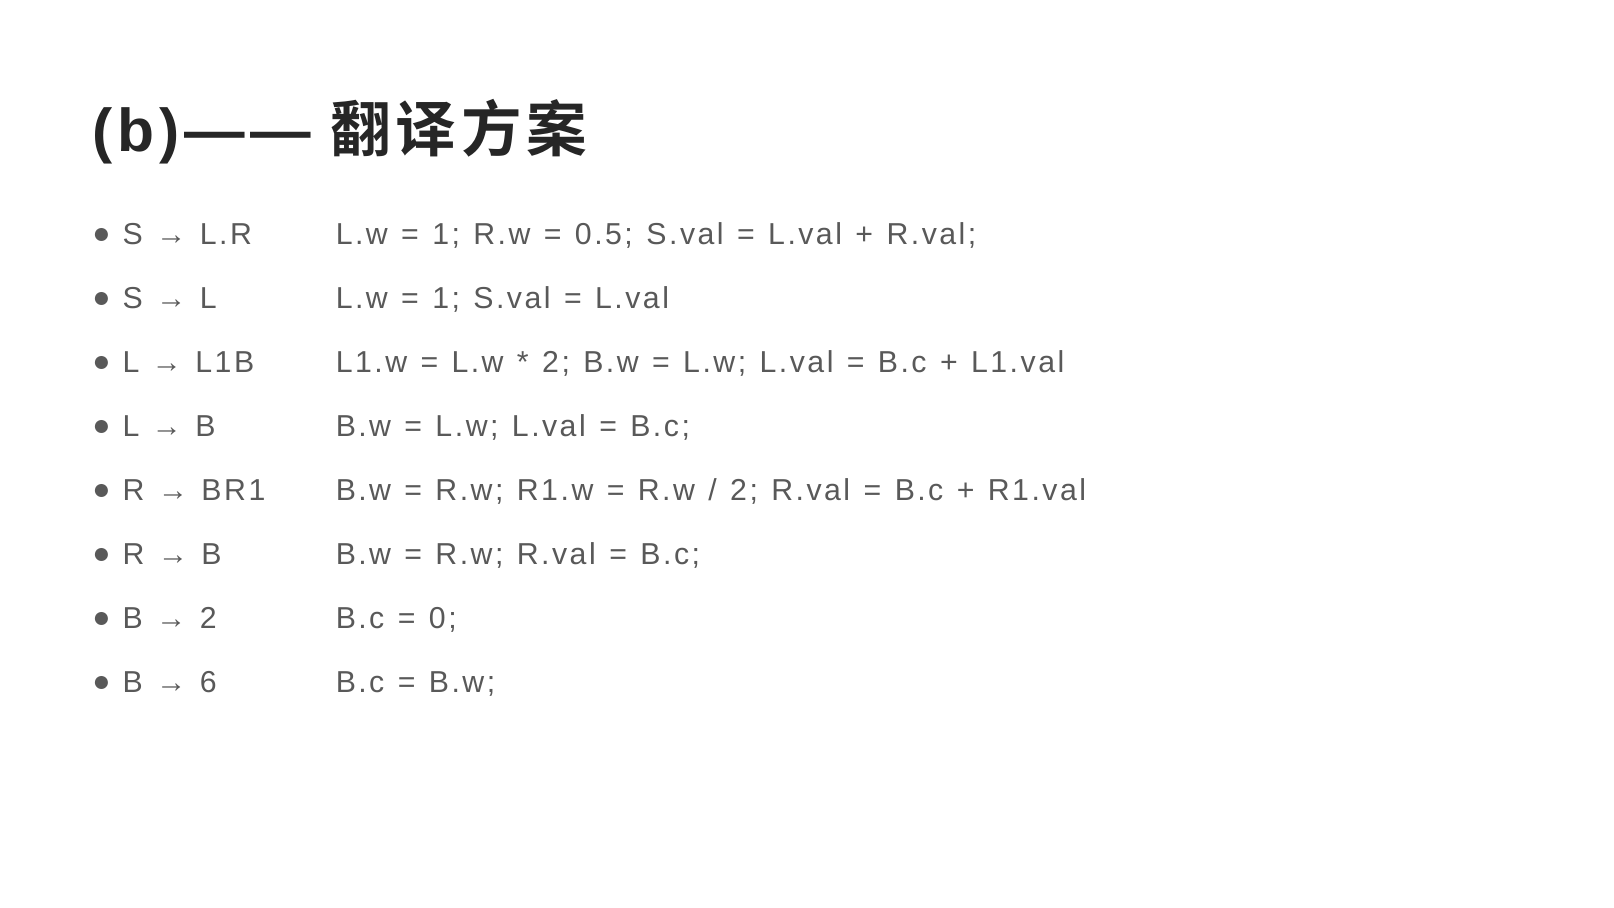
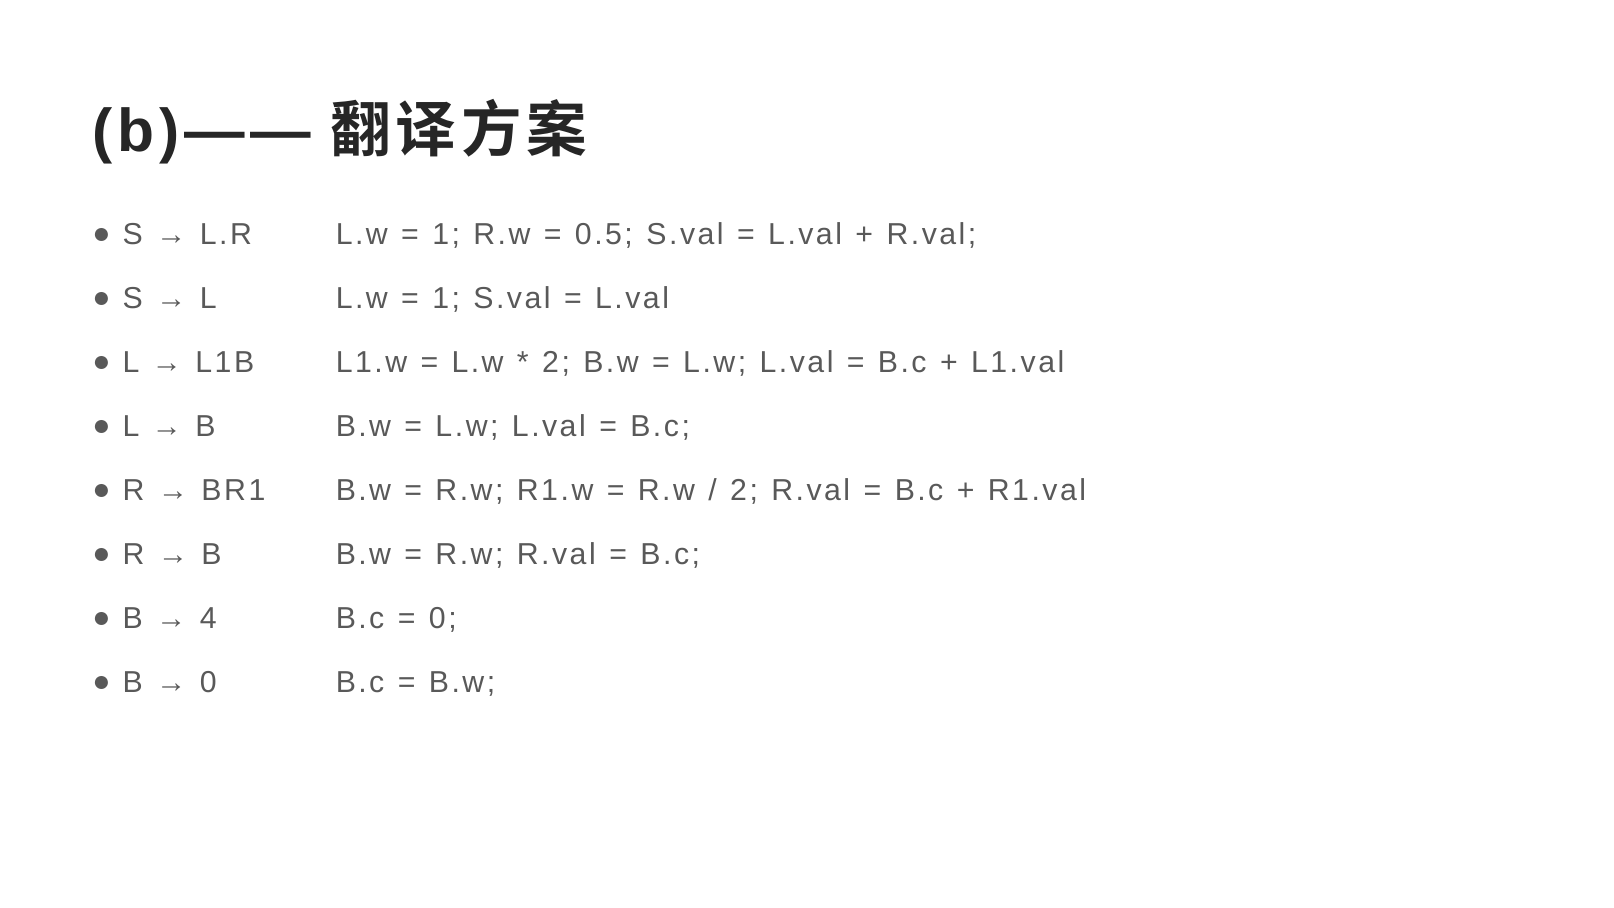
2 at (208, 619): 2 -> 4
6 at (208, 683): 6 -> 0
